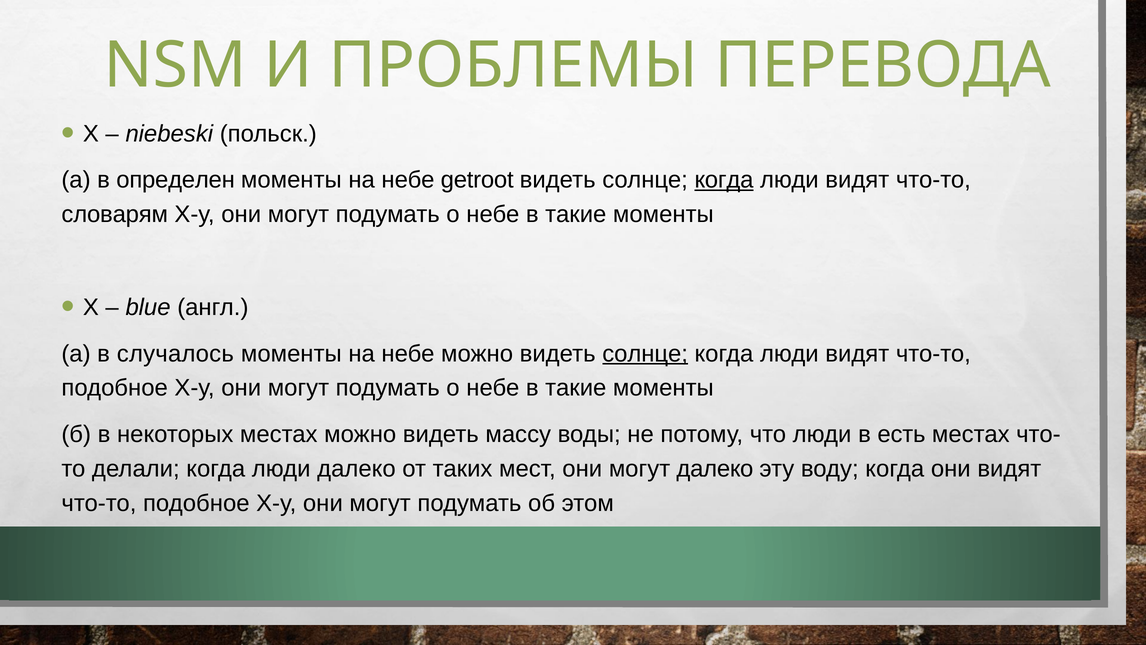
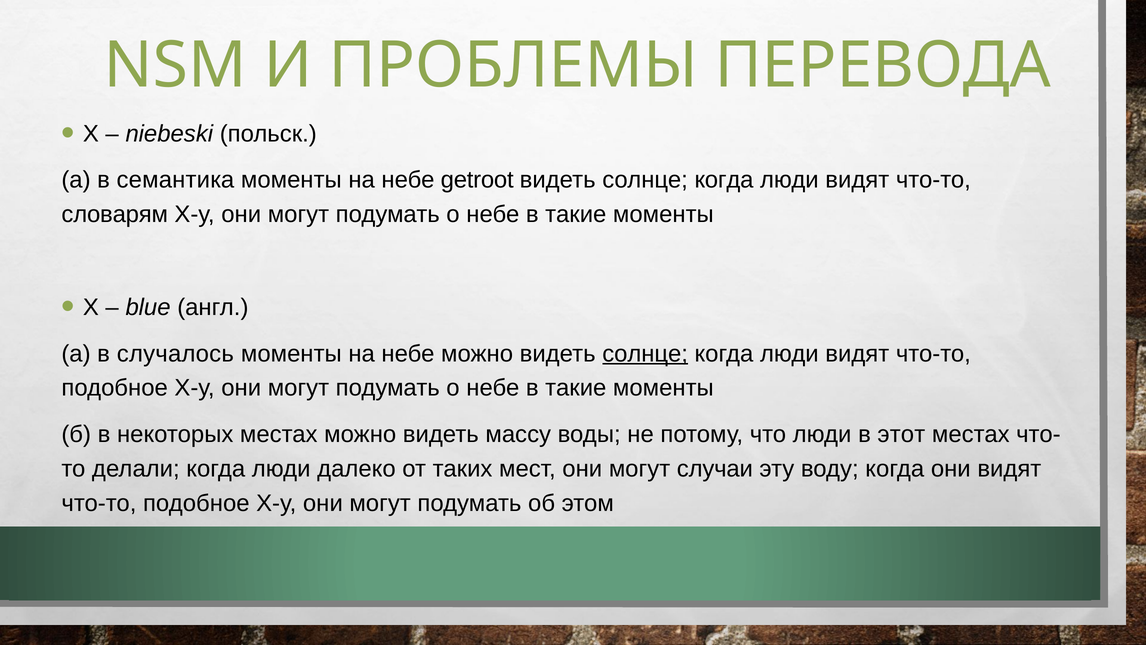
определен: определен -> семантика
когда at (724, 180) underline: present -> none
есть: есть -> этот
могут далеко: далеко -> случаи
